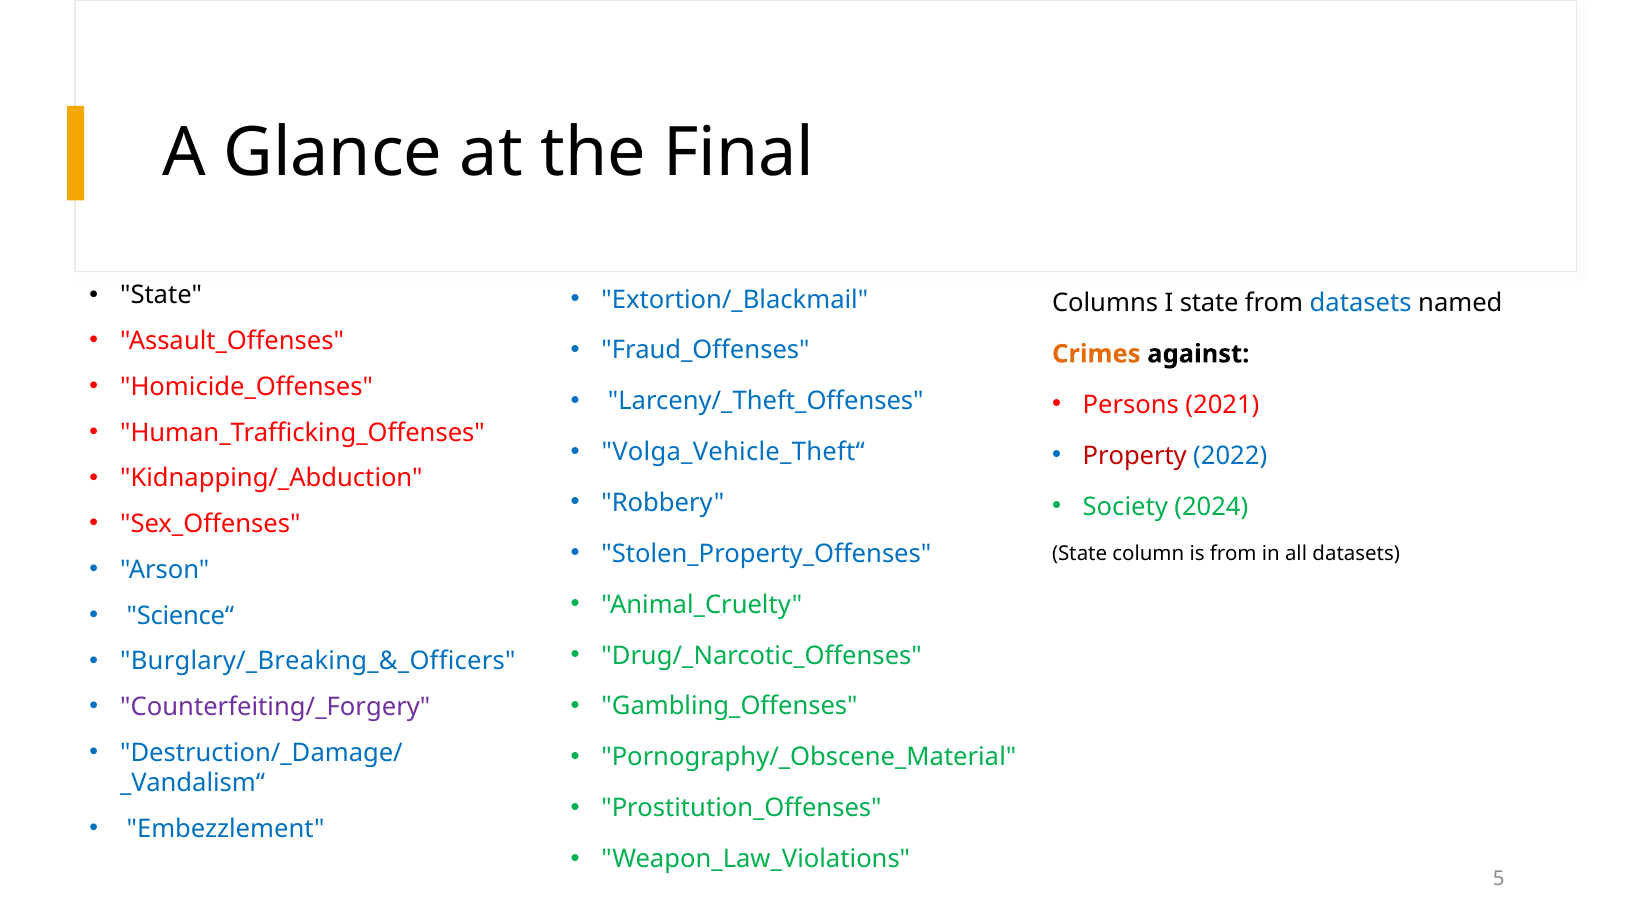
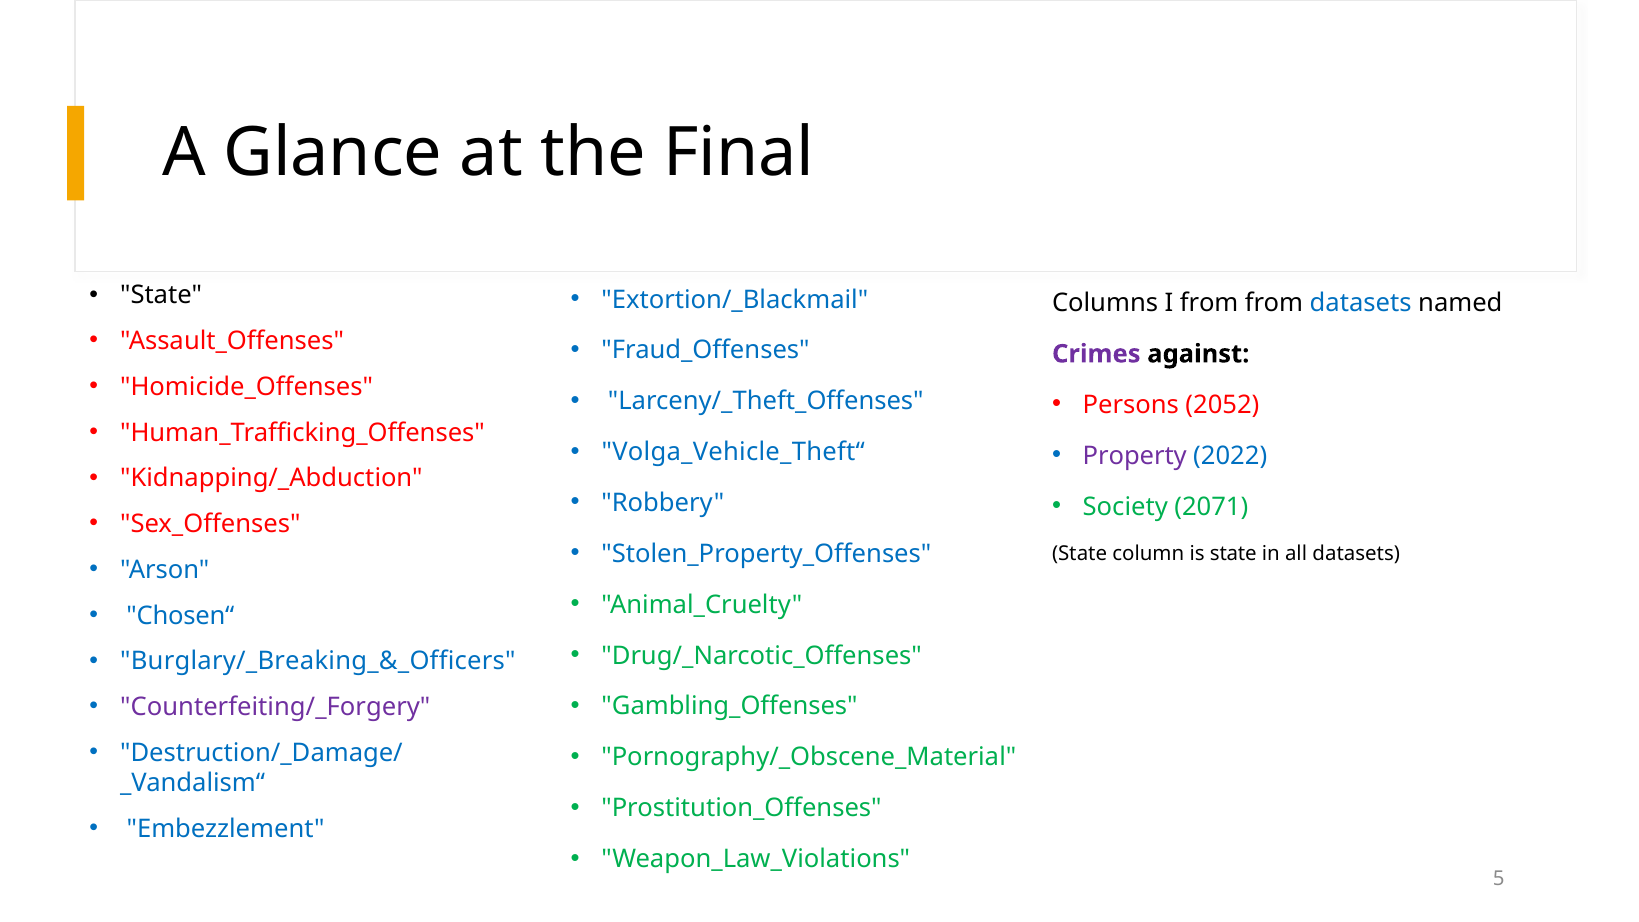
I state: state -> from
Crimes colour: orange -> purple
2021: 2021 -> 2052
Property colour: red -> purple
2024: 2024 -> 2071
is from: from -> state
Science“: Science“ -> Chosen“
